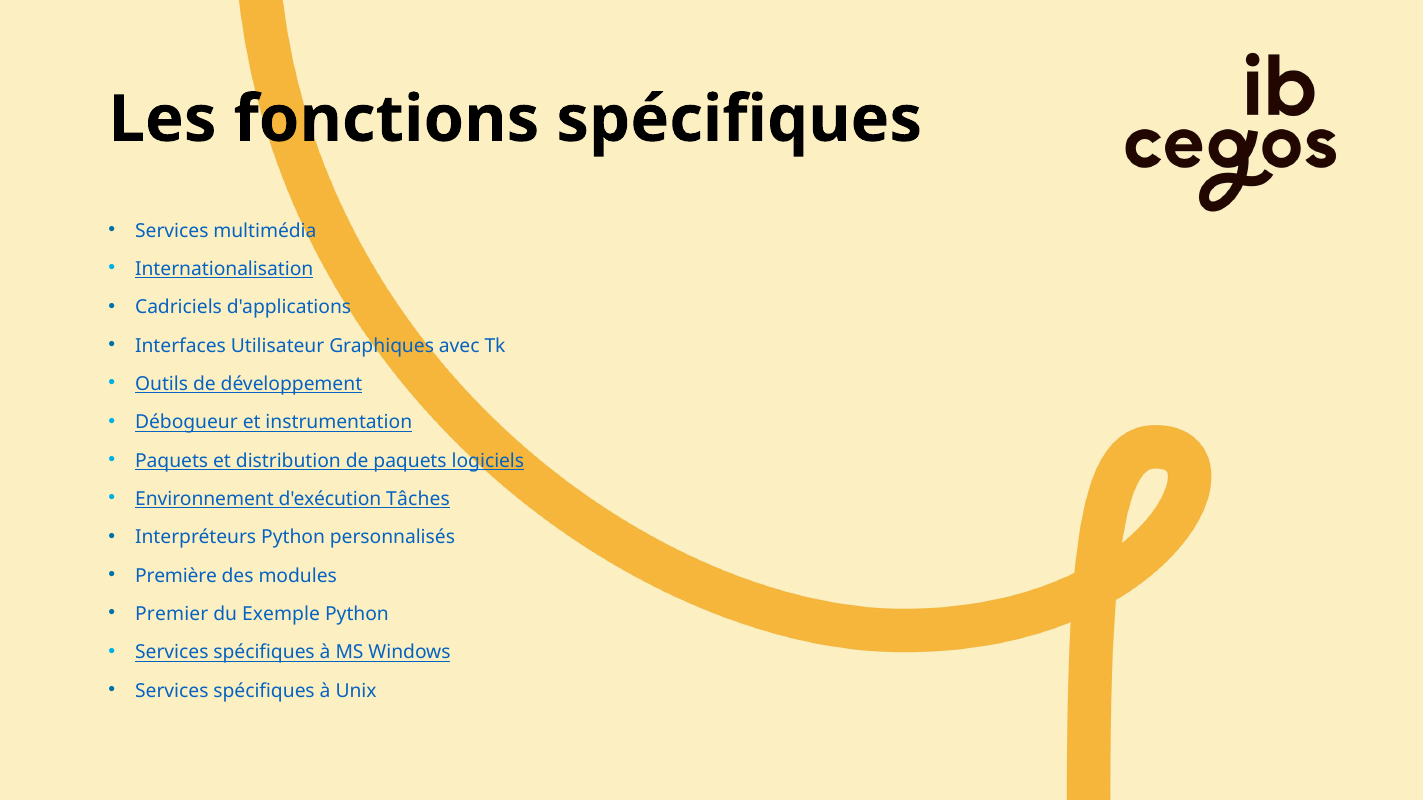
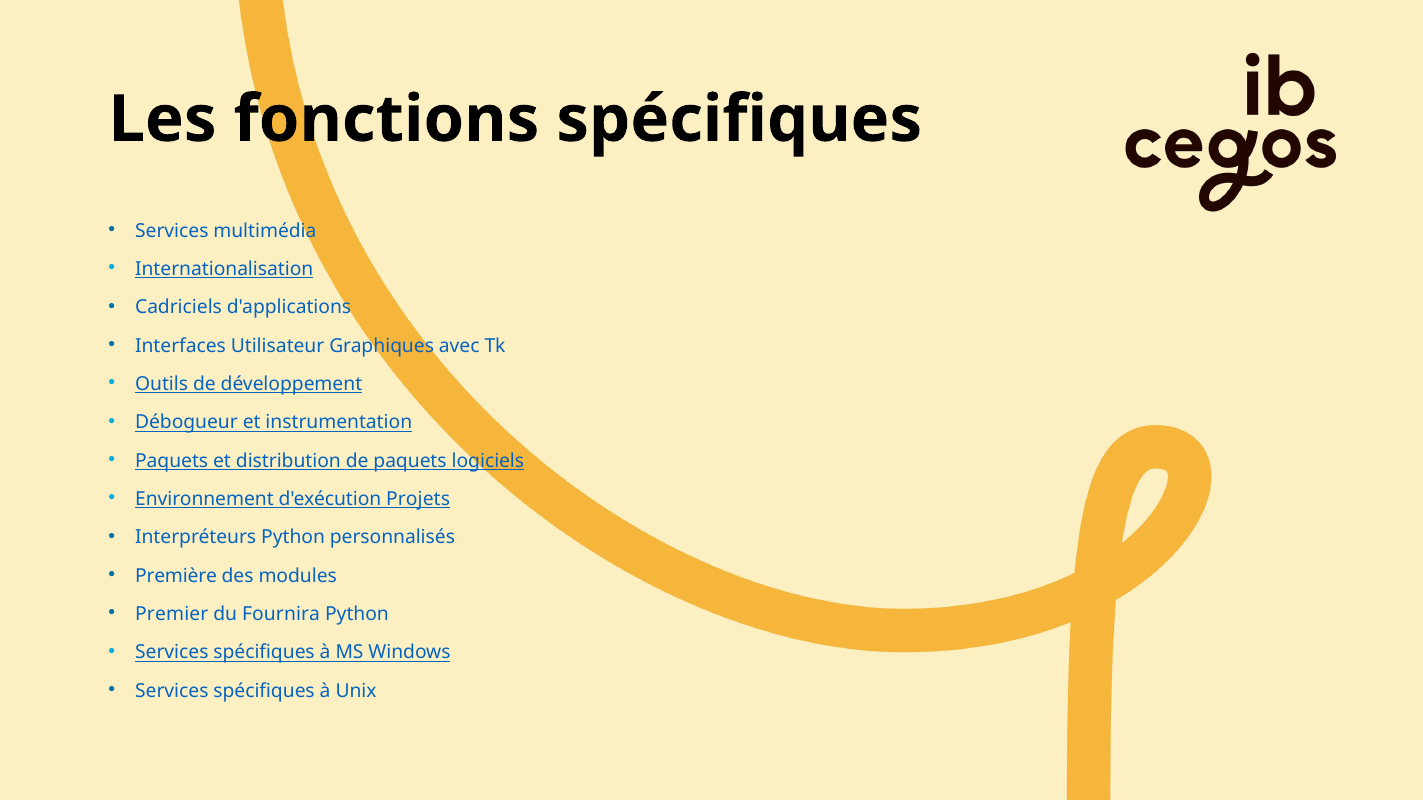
Tâches: Tâches -> Projets
Exemple: Exemple -> Fournira
